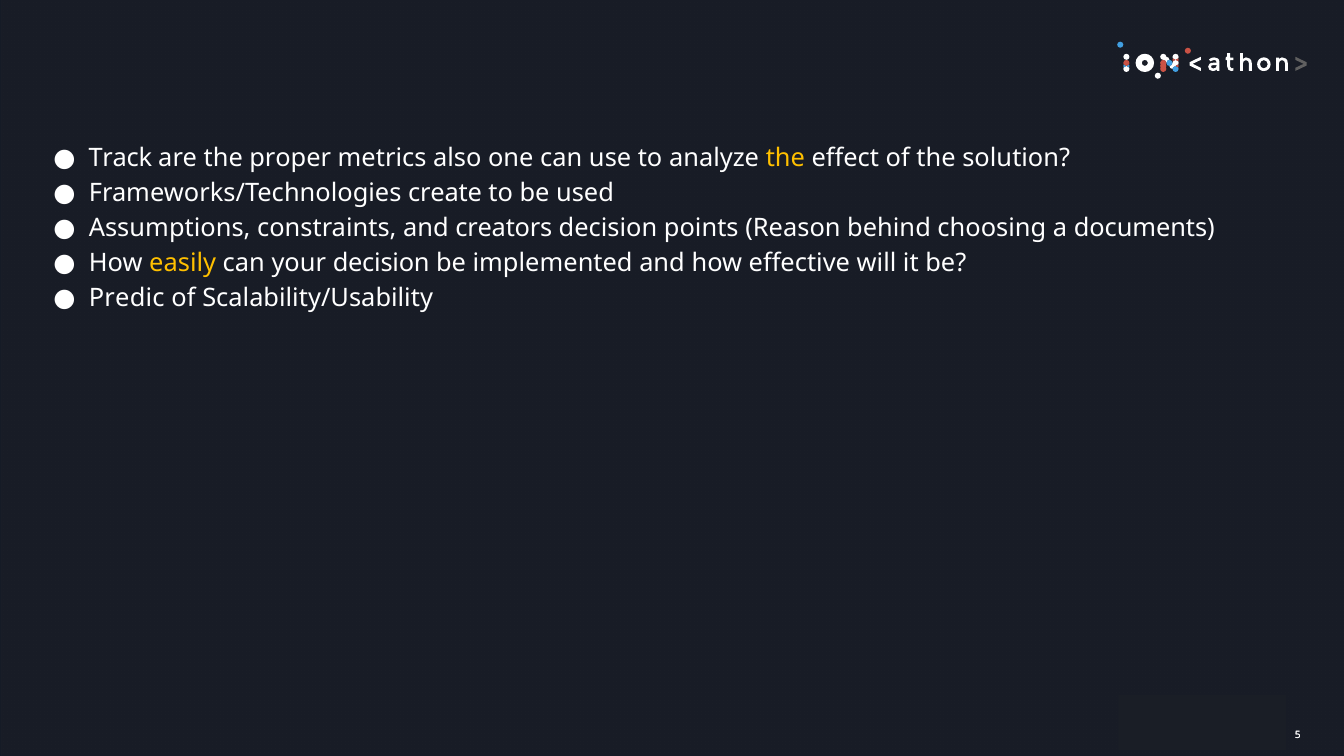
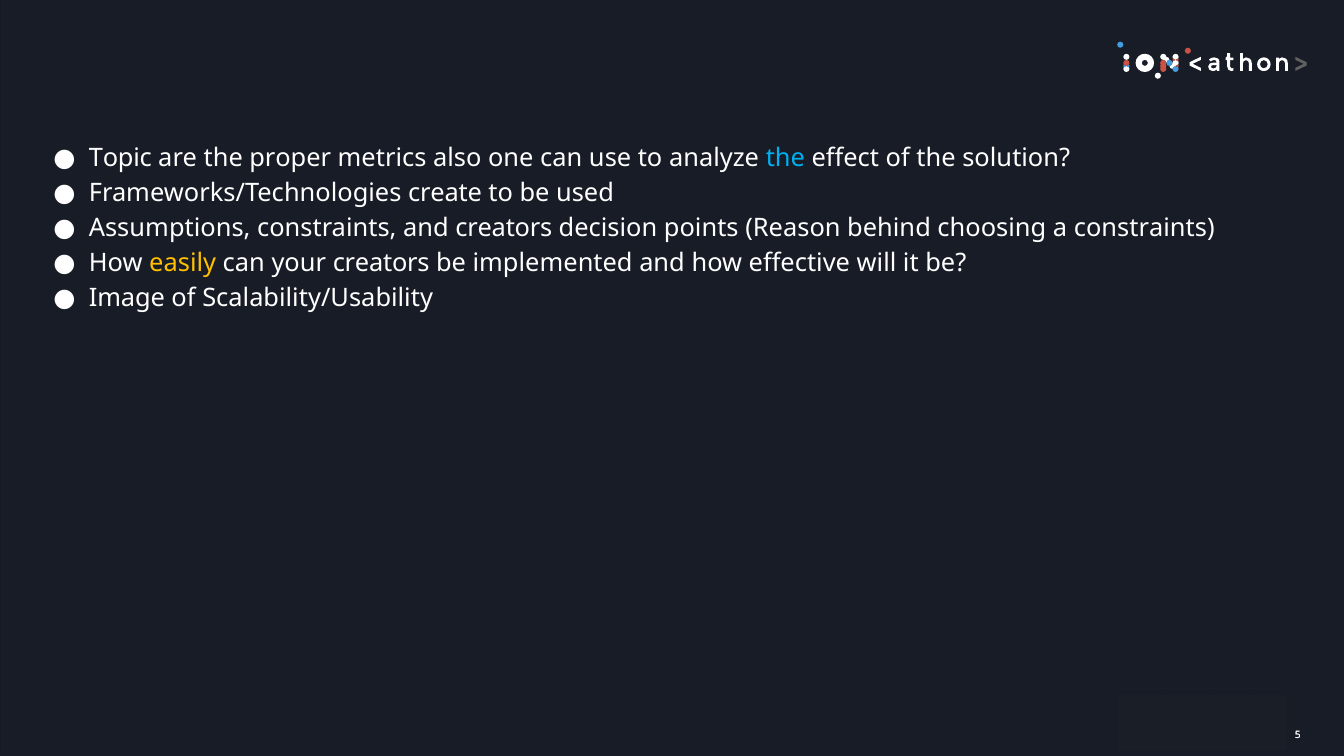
Track: Track -> Topic
the at (785, 158) colour: yellow -> light blue
a documents: documents -> constraints
your decision: decision -> creators
Predic: Predic -> Image
